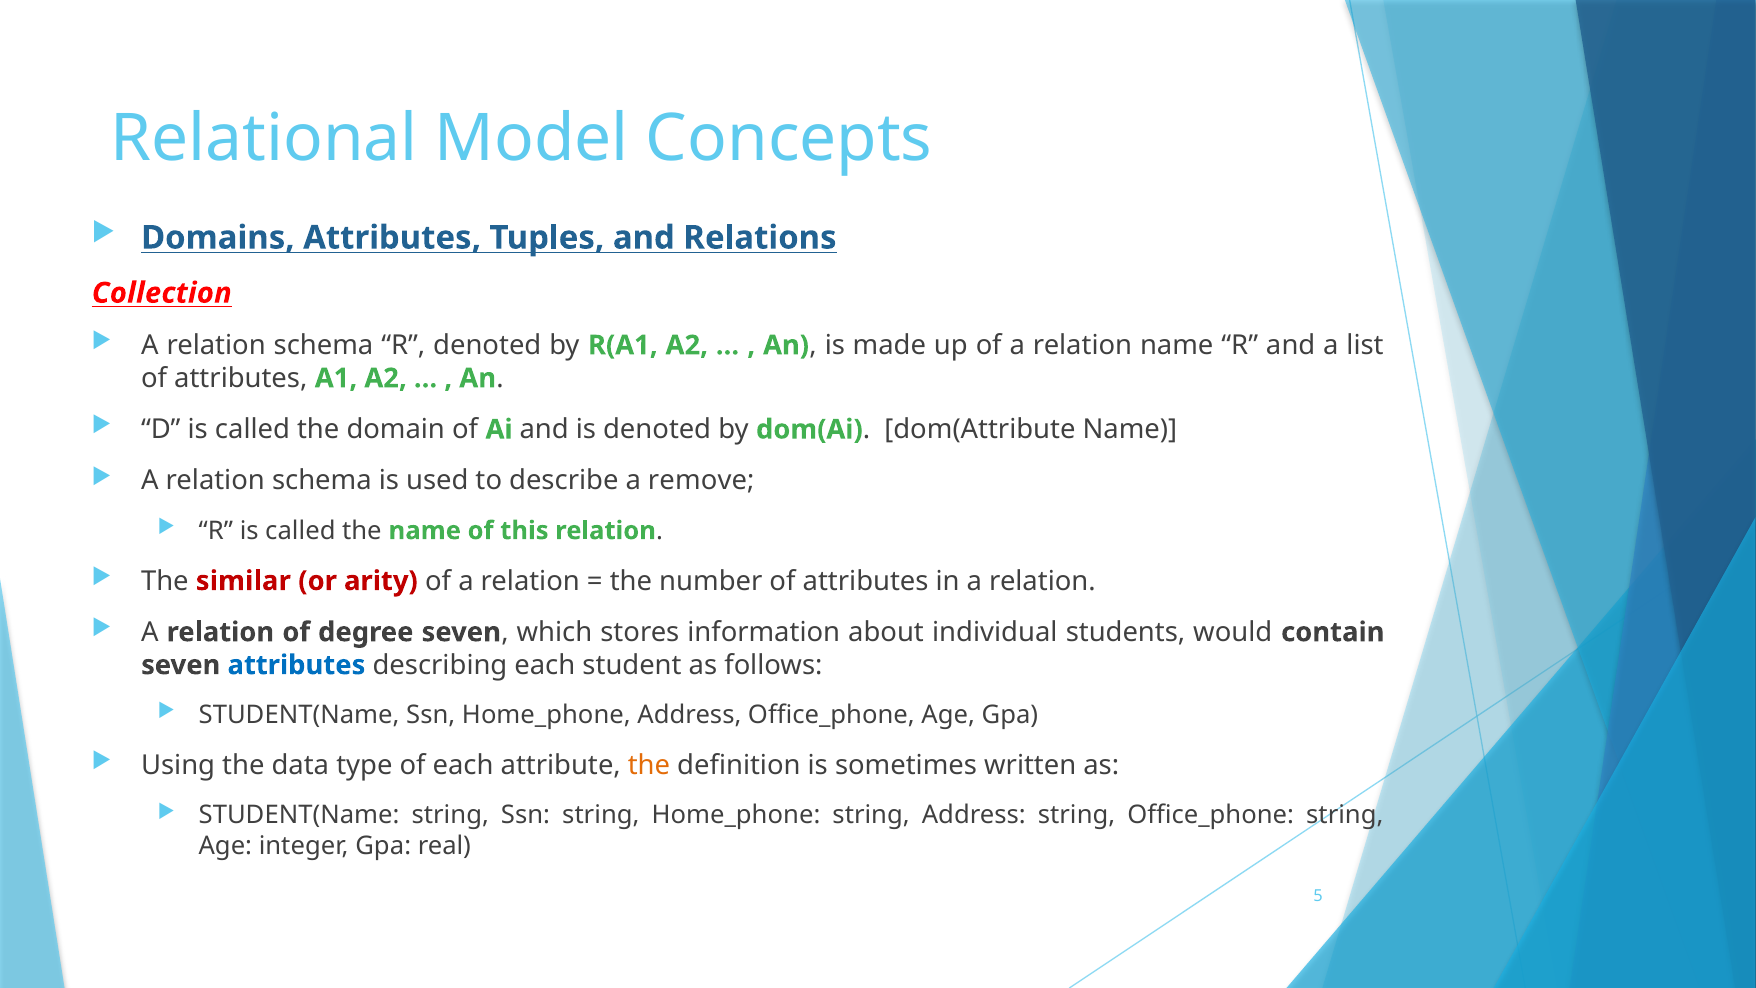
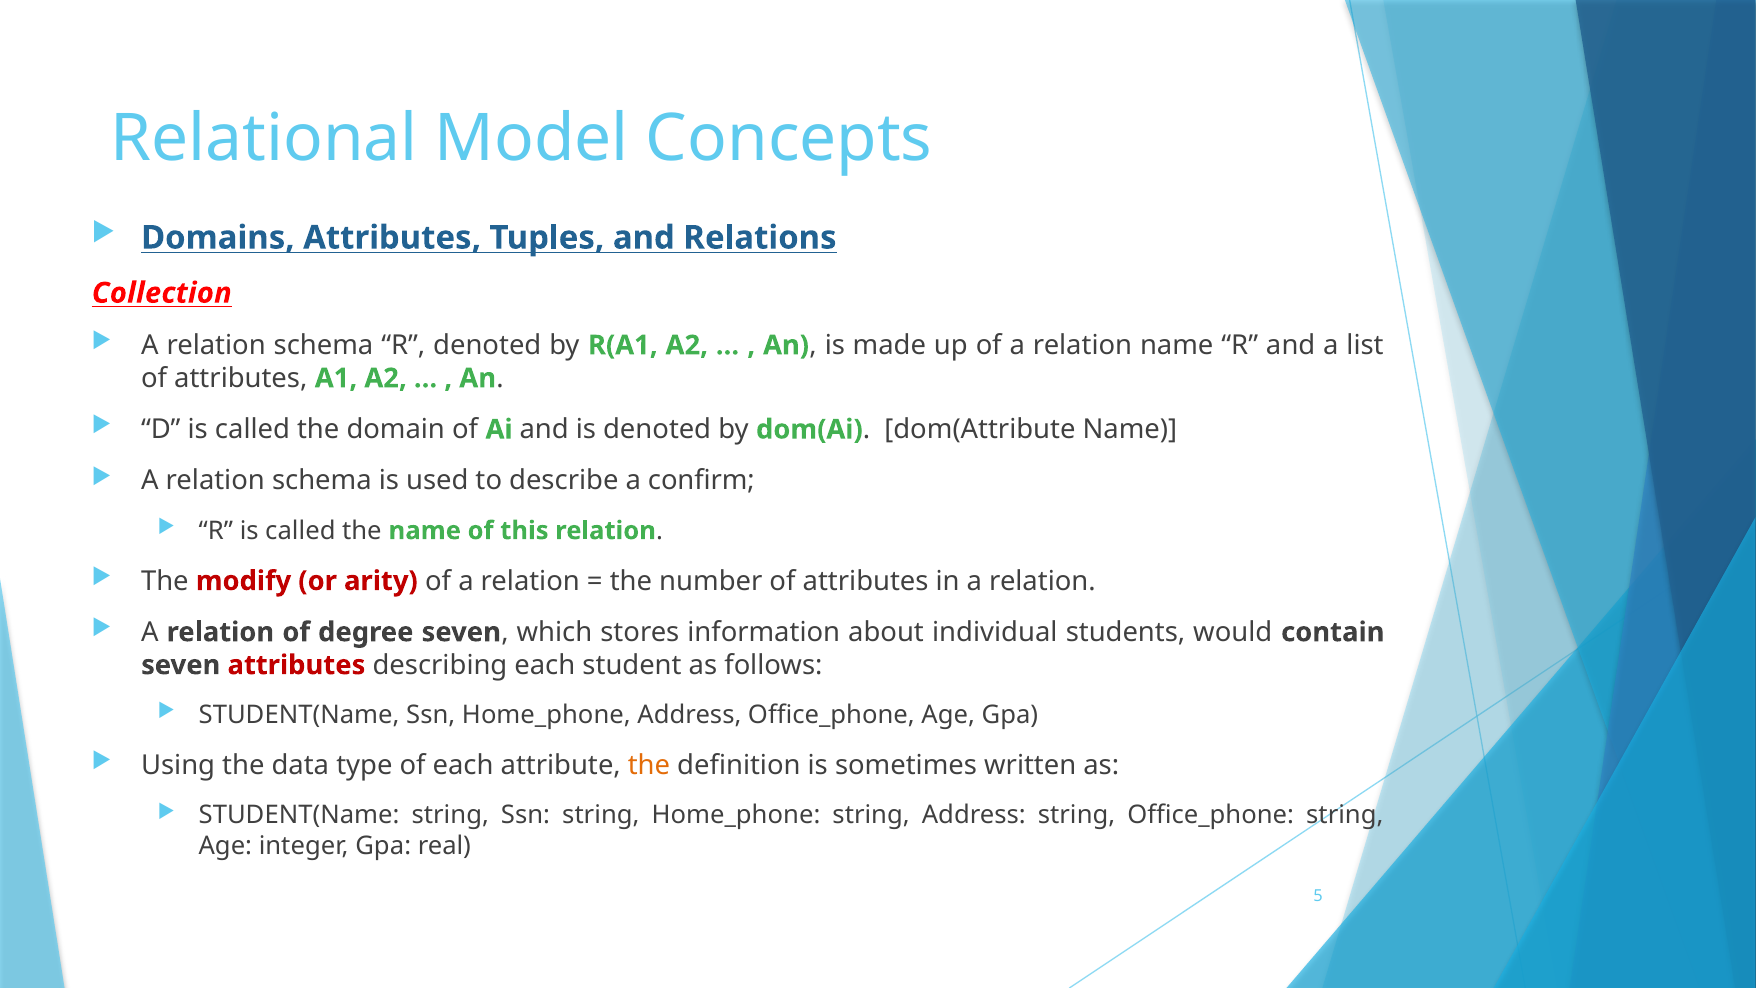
remove: remove -> confirm
similar: similar -> modify
attributes at (296, 665) colour: blue -> red
